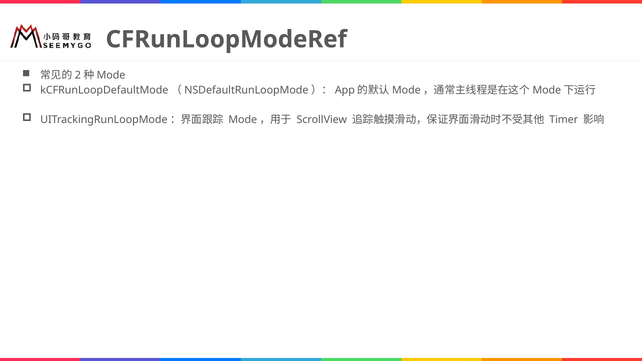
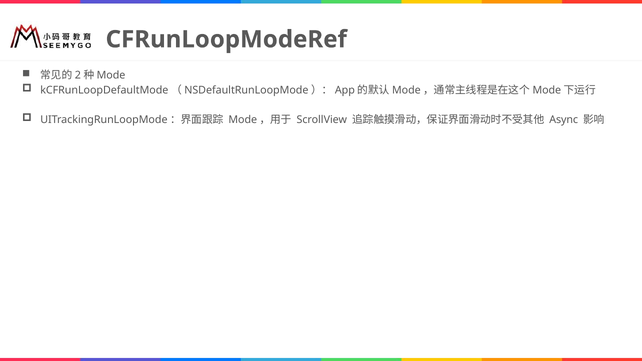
Timer: Timer -> Async
